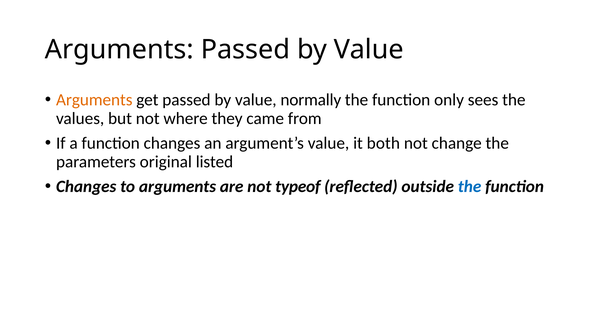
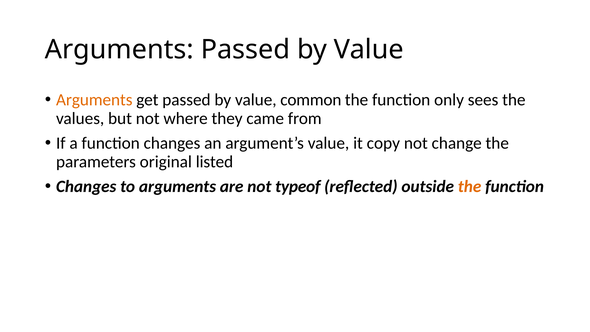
normally: normally -> common
both: both -> copy
the at (470, 186) colour: blue -> orange
